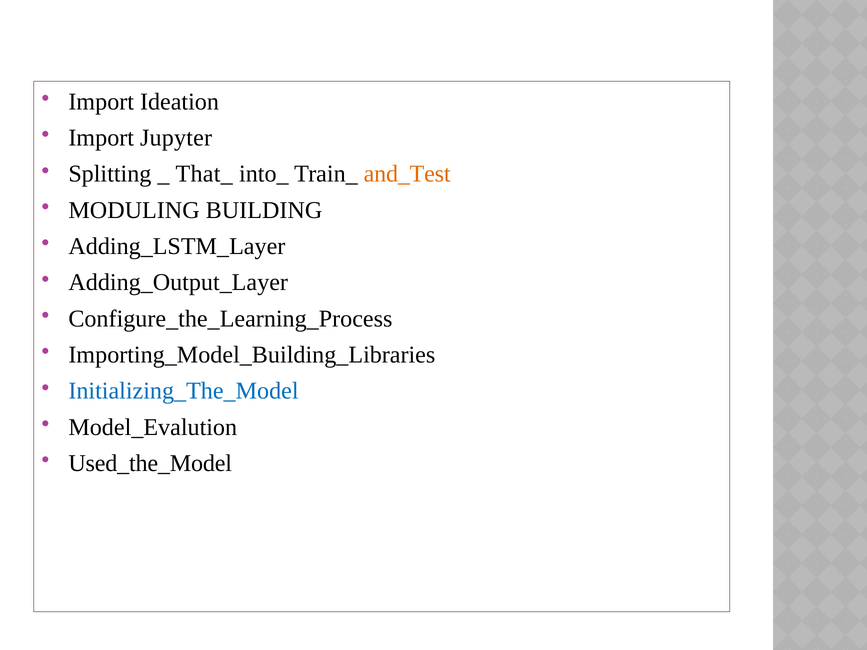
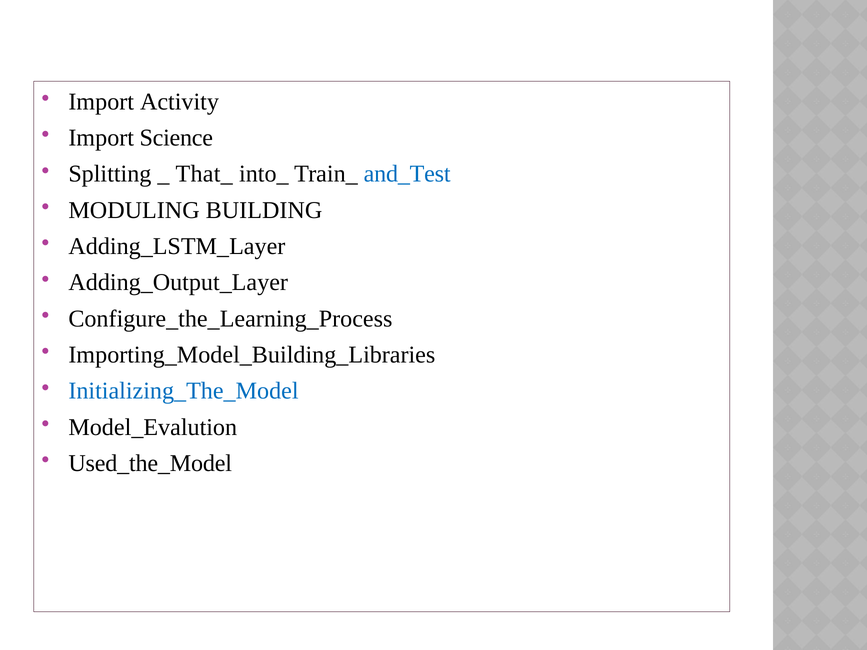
Ideation: Ideation -> Activity
Jupyter: Jupyter -> Science
and_Test colour: orange -> blue
